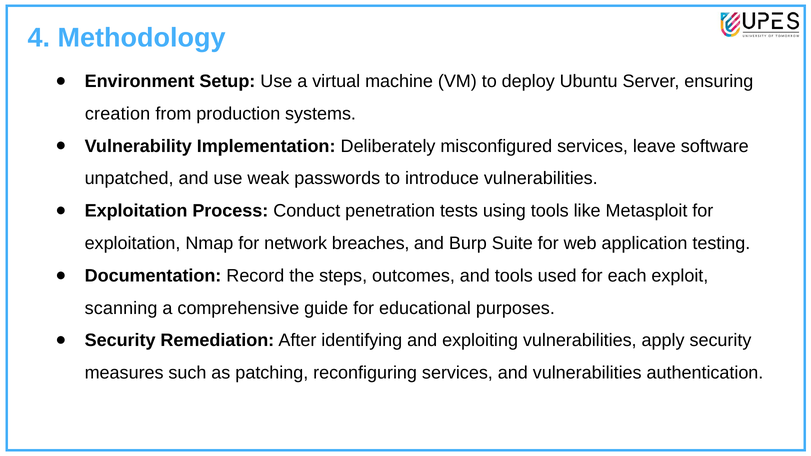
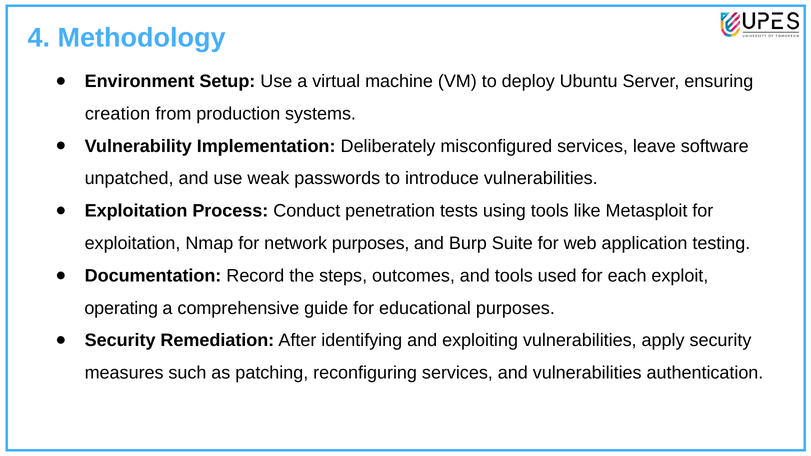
network breaches: breaches -> purposes
scanning: scanning -> operating
